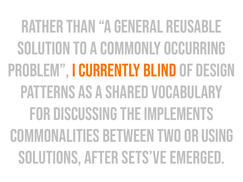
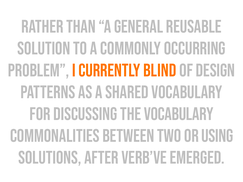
the implements: implements -> vocabulary
sets’ve: sets’ve -> verb’ve
